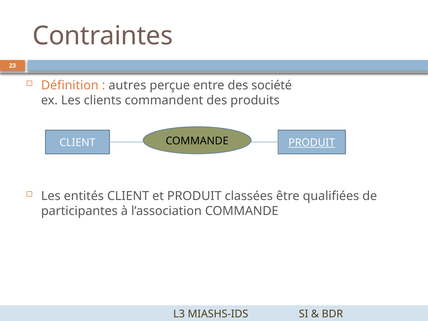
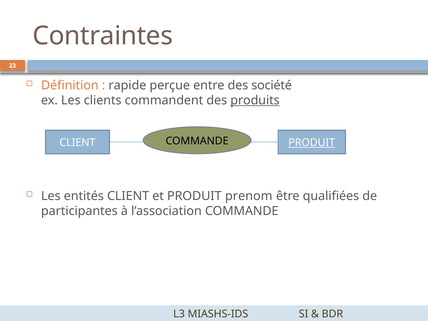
autres: autres -> rapide
produits underline: none -> present
classées: classées -> prenom
